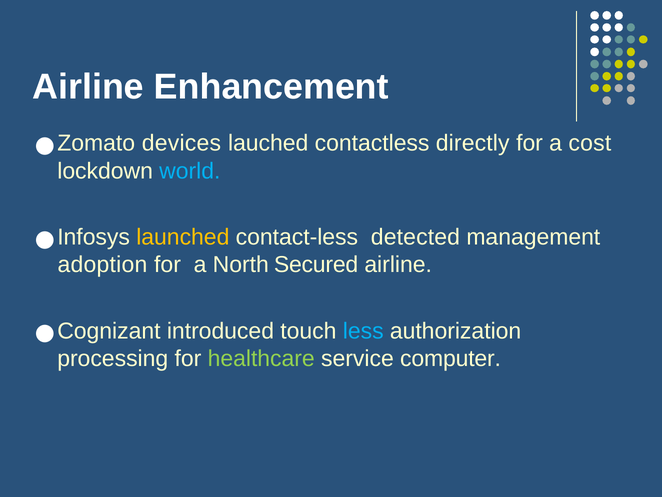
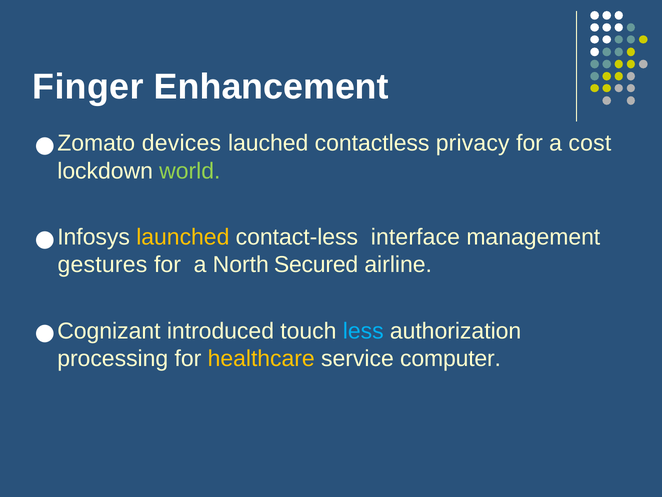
Airline at (88, 87): Airline -> Finger
directly: directly -> privacy
world colour: light blue -> light green
detected: detected -> interface
adoption: adoption -> gestures
healthcare colour: light green -> yellow
